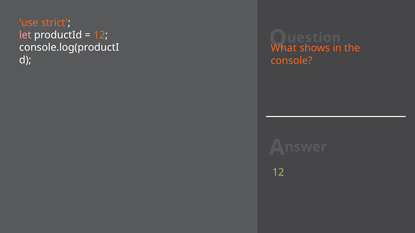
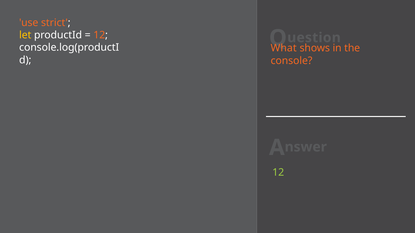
let colour: pink -> yellow
